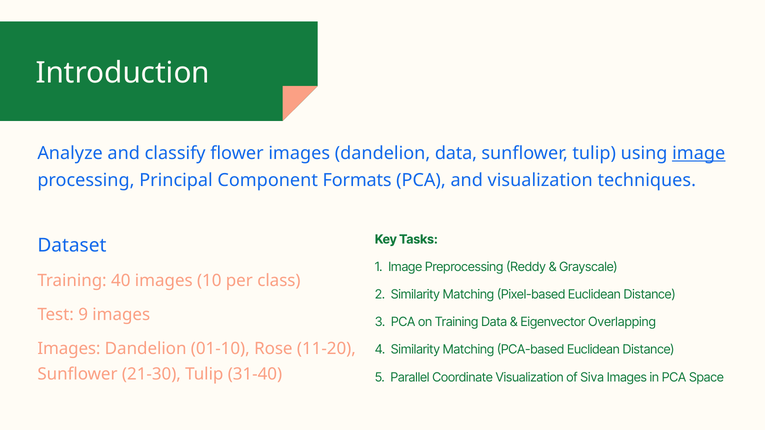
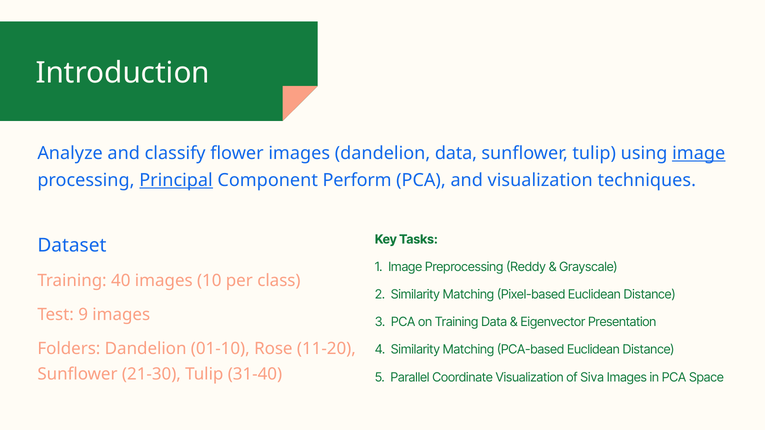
Principal underline: none -> present
Formats: Formats -> Perform
Overlapping: Overlapping -> Presentation
Images at (69, 349): Images -> Folders
